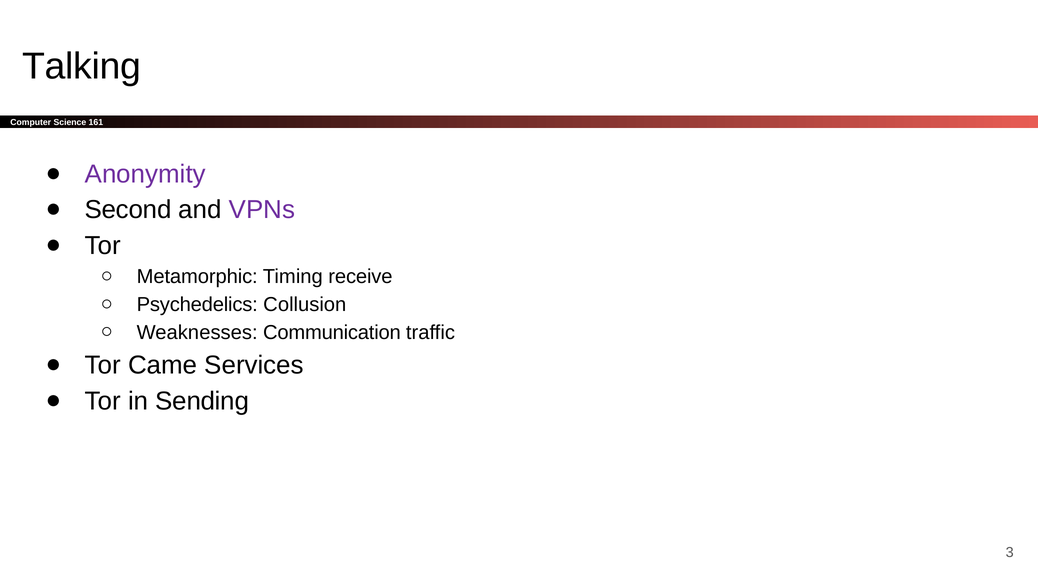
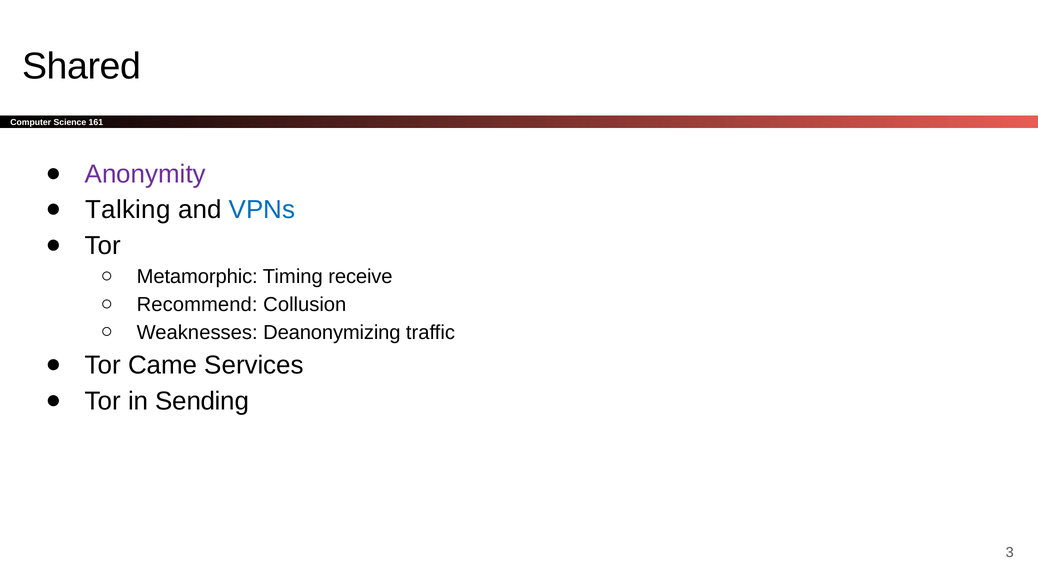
Talking: Talking -> Shared
Second: Second -> Talking
VPNs colour: purple -> blue
Psychedelics: Psychedelics -> Recommend
Communication: Communication -> Deanonymizing
